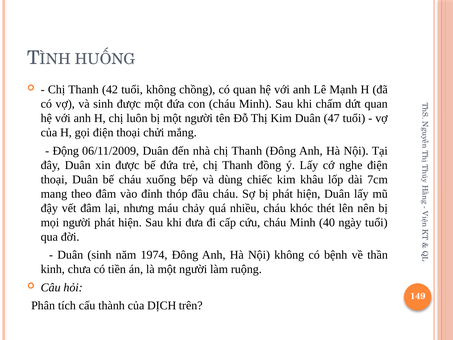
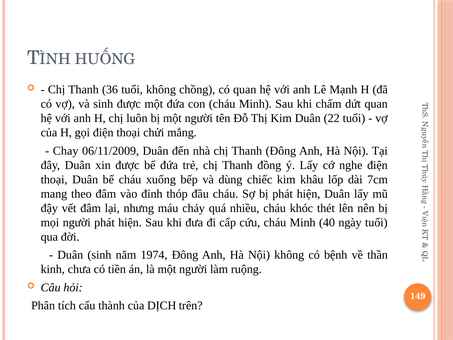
42: 42 -> 36
47: 47 -> 22
Động: Động -> Chay
